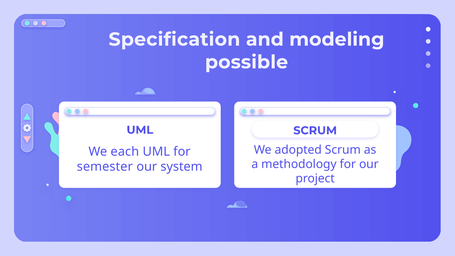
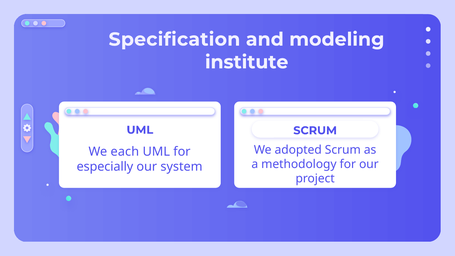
possible: possible -> institute
semester: semester -> especially
